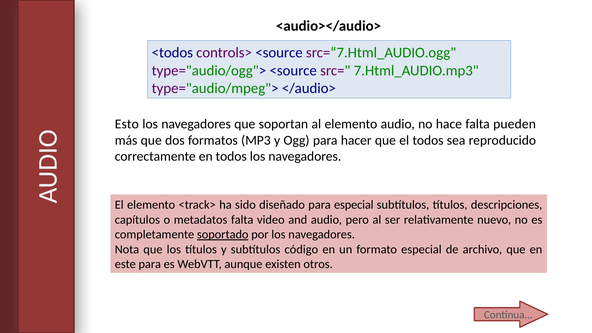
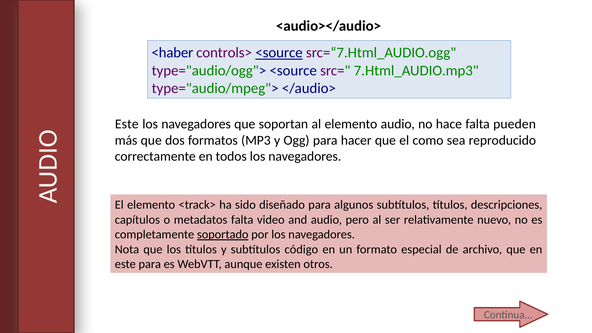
<todos: <todos -> <haber
<source at (279, 53) underline: none -> present
Esto at (127, 124): Esto -> Este
el todos: todos -> como
para especial: especial -> algunos
